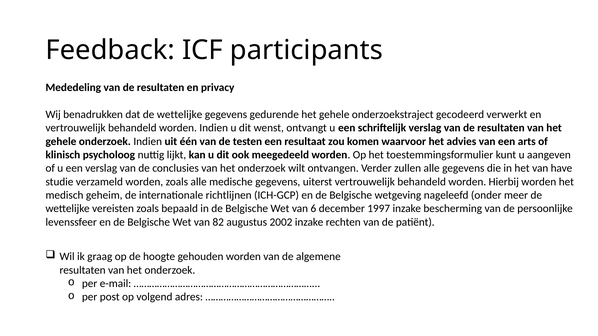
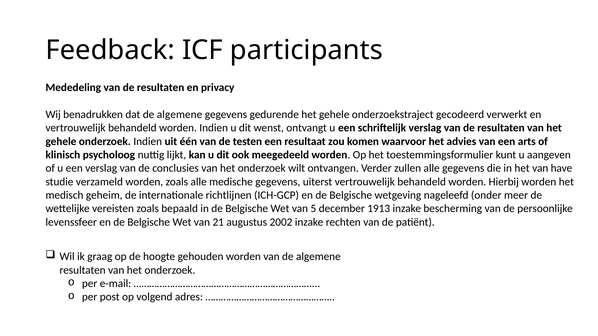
dat de wettelijke: wettelijke -> algemene
6: 6 -> 5
1997: 1997 -> 1913
82: 82 -> 21
